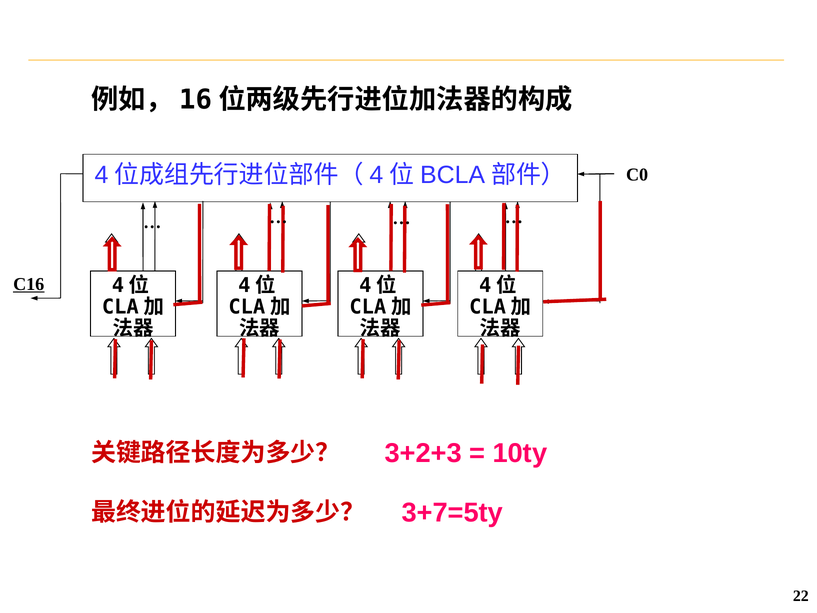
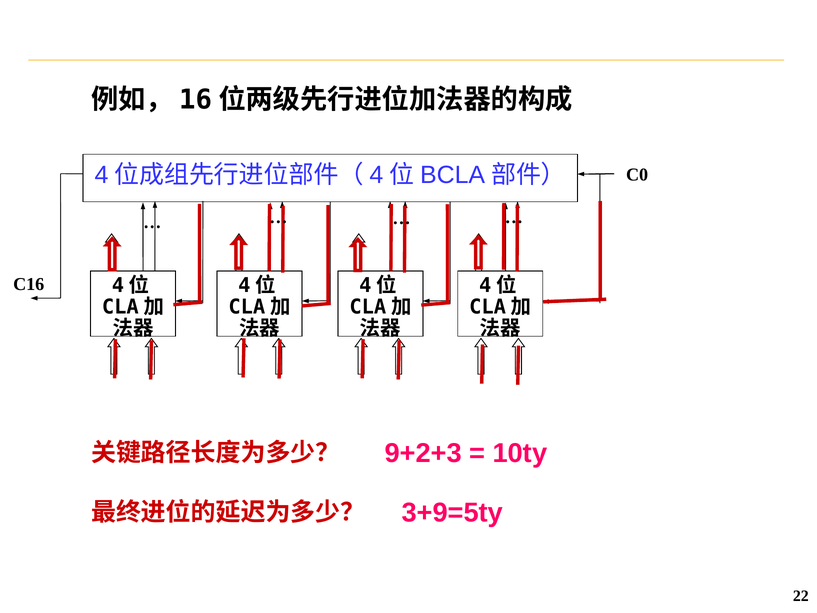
C16 underline: present -> none
3+2+3: 3+2+3 -> 9+2+3
3+7=5ty: 3+7=5ty -> 3+9=5ty
